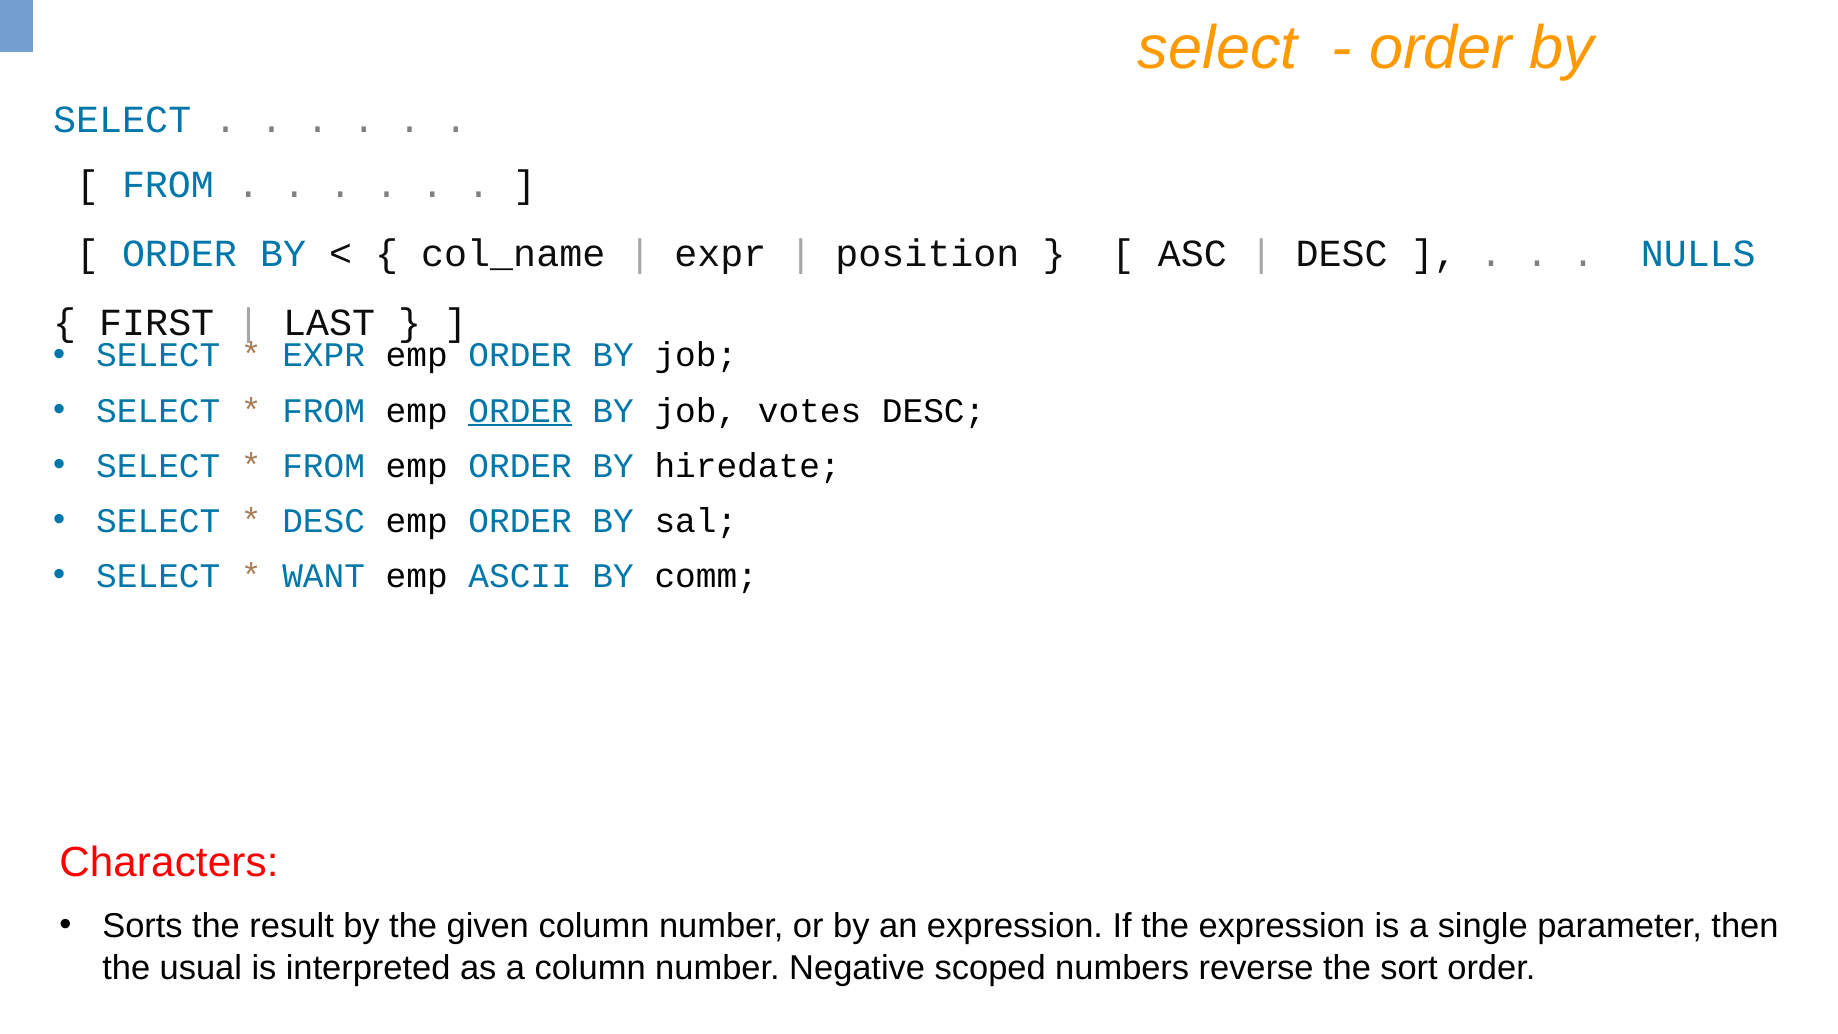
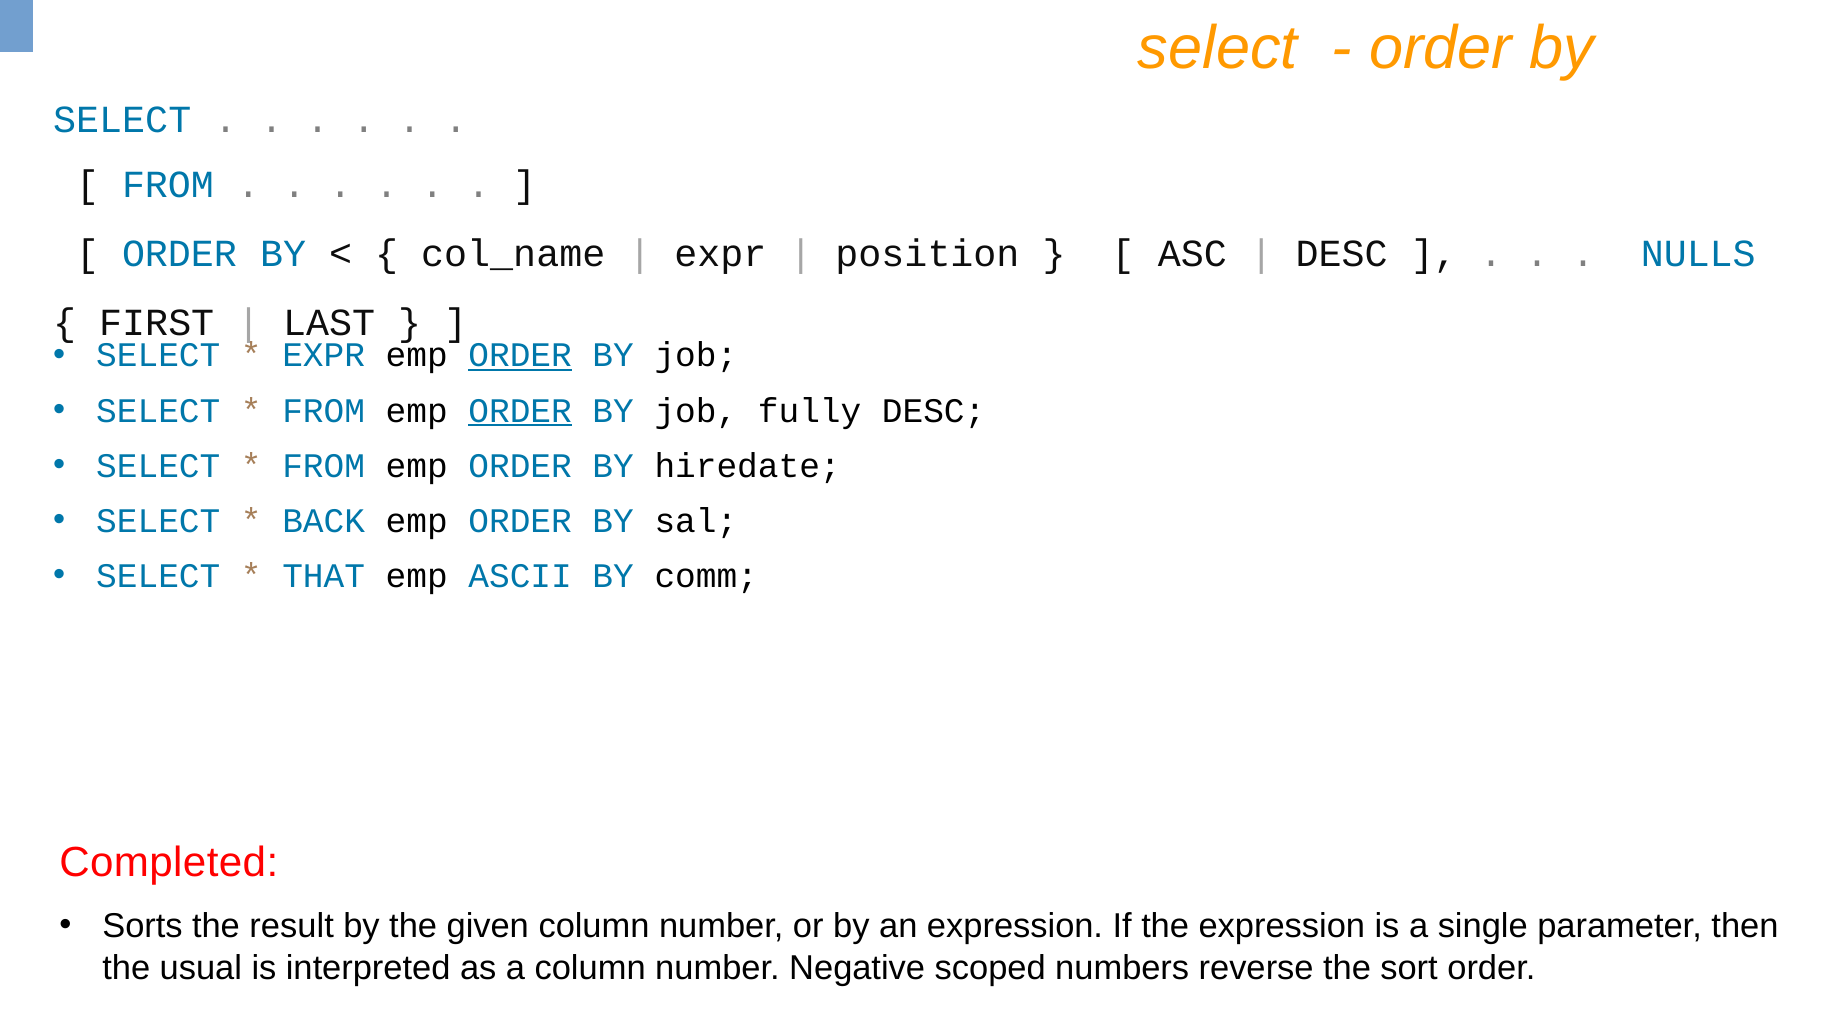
ORDER at (520, 355) underline: none -> present
votes: votes -> fully
DESC at (324, 521): DESC -> BACK
WANT: WANT -> THAT
Characters: Characters -> Completed
